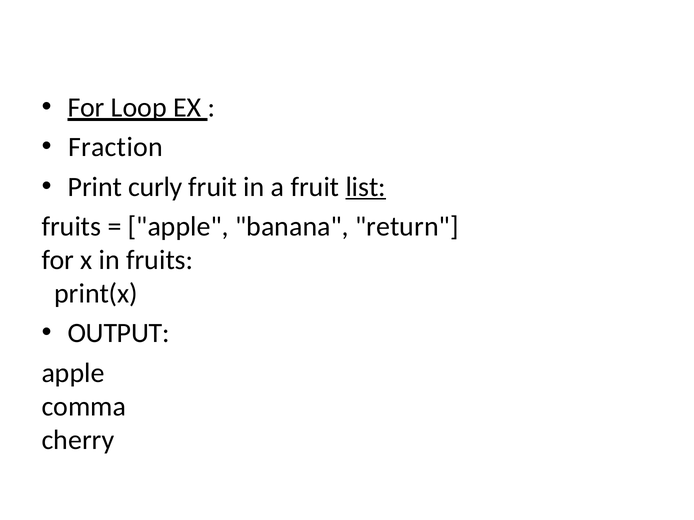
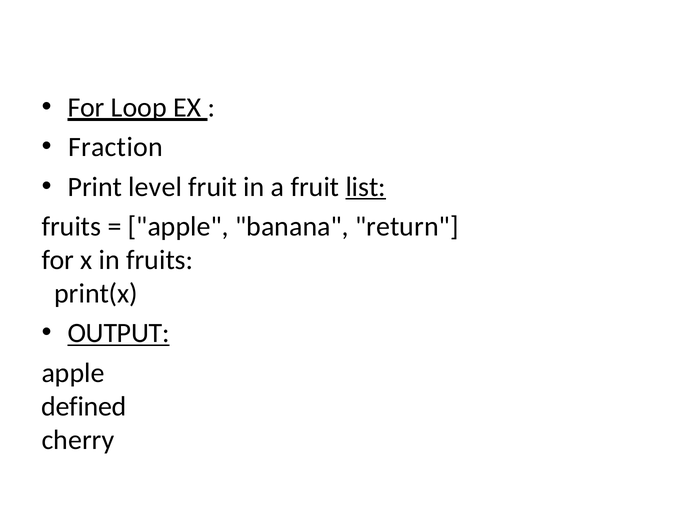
curly: curly -> level
OUTPUT underline: none -> present
comma: comma -> defined
